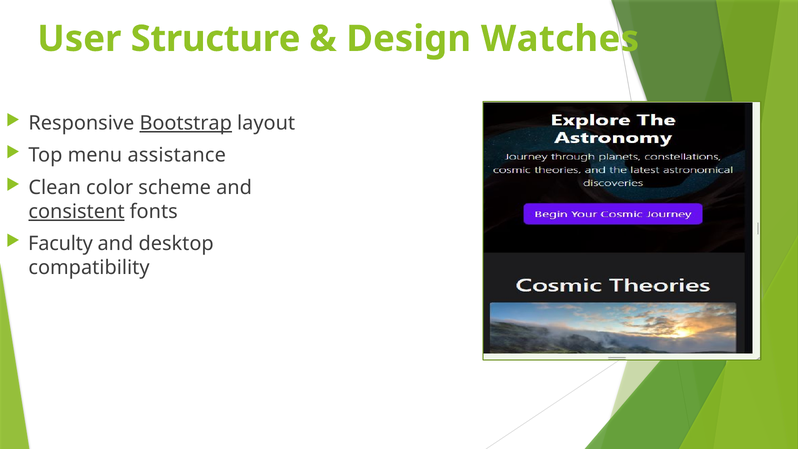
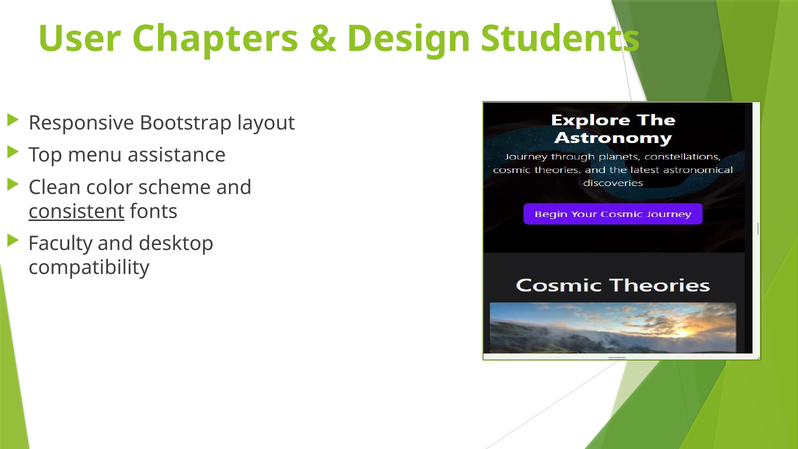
Structure: Structure -> Chapters
Watches: Watches -> Students
Bootstrap underline: present -> none
